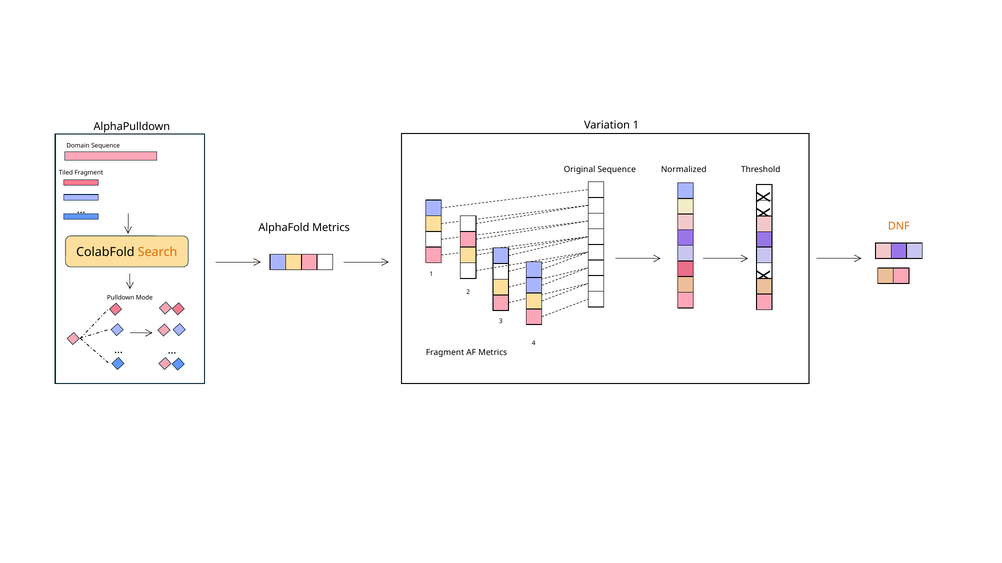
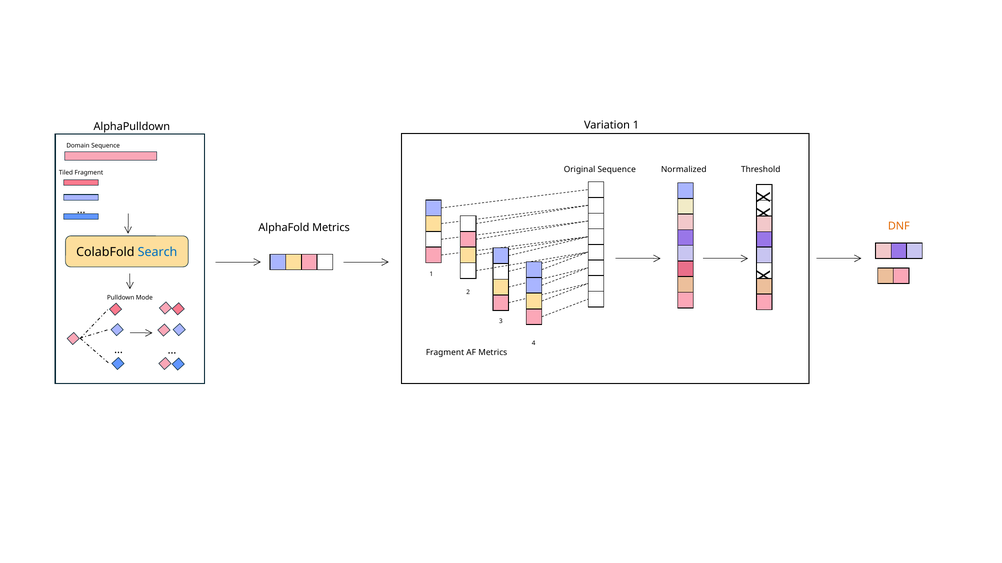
Search colour: orange -> blue
